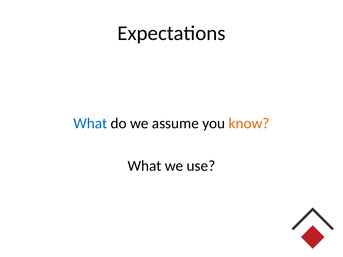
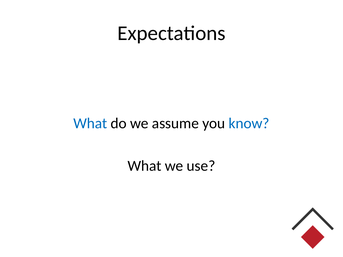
know colour: orange -> blue
